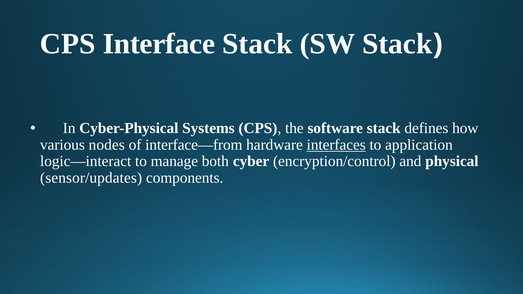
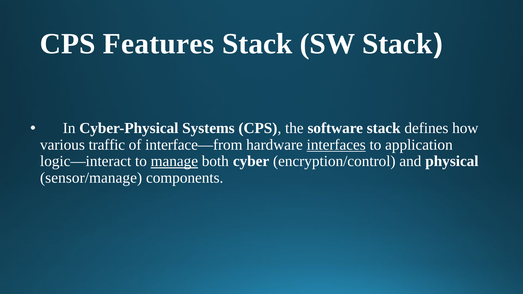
Interface: Interface -> Features
nodes: nodes -> traffic
manage underline: none -> present
sensor/updates: sensor/updates -> sensor/manage
